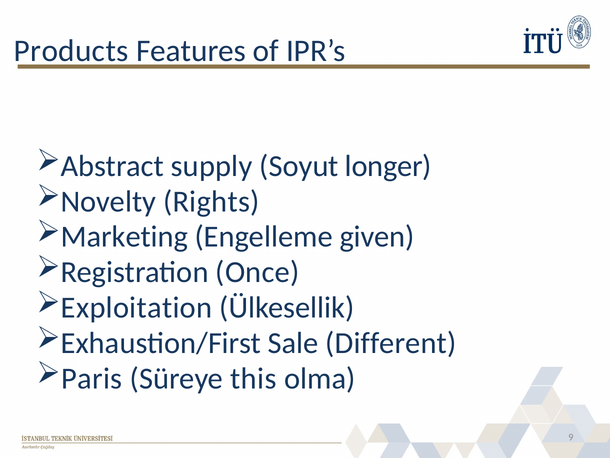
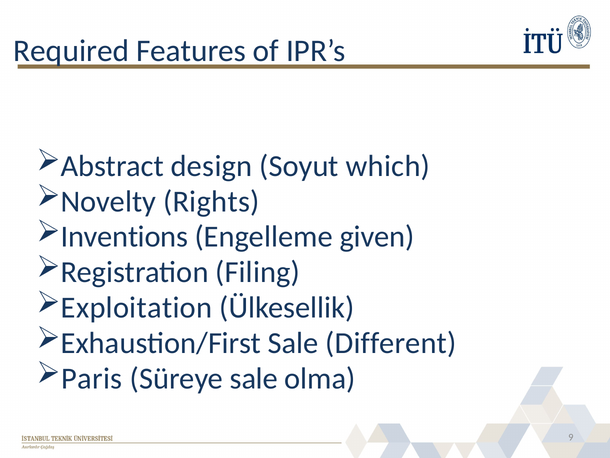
Products: Products -> Required
supply: supply -> design
longer: longer -> which
Marketing: Marketing -> Inventions
Once: Once -> Filing
Süreye this: this -> sale
